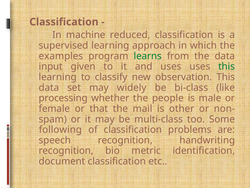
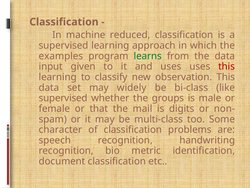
this at (227, 66) colour: green -> red
processing at (63, 98): processing -> supervised
people: people -> groups
other: other -> digits
following: following -> character
